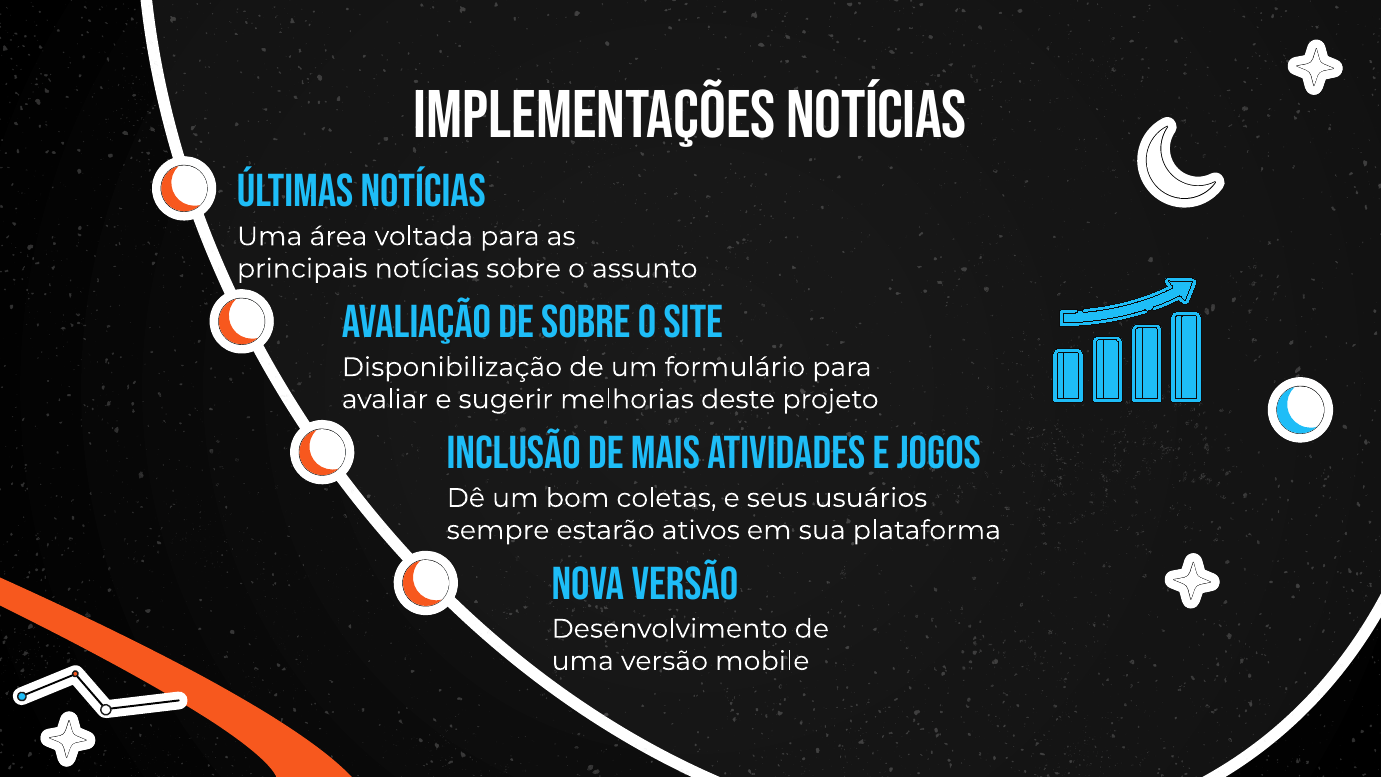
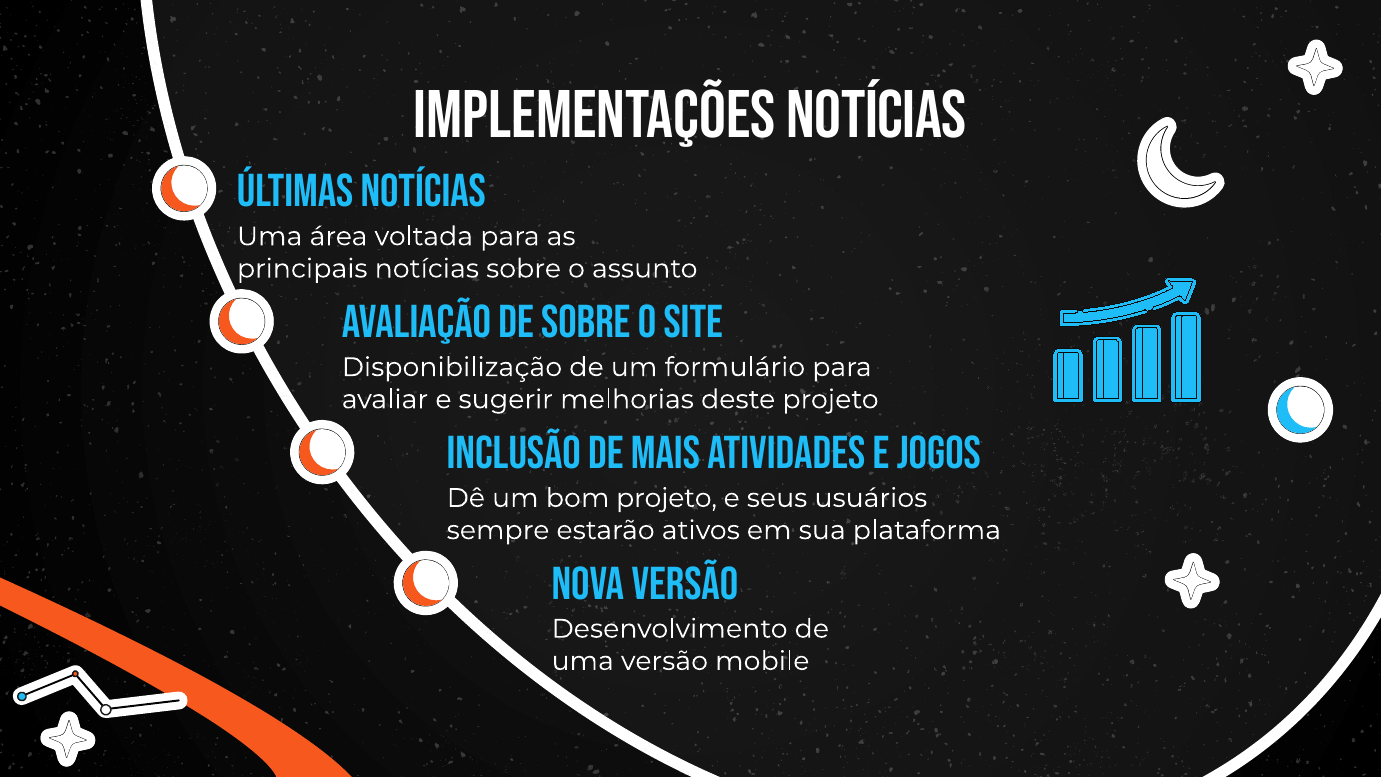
bom coletas: coletas -> projeto
